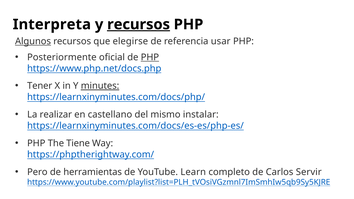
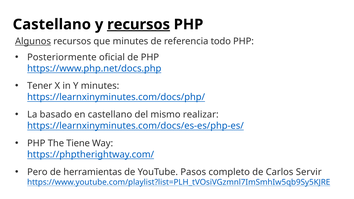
Interpreta at (52, 24): Interpreta -> Castellano
que elegirse: elegirse -> minutes
usar: usar -> todo
PHP at (150, 57) underline: present -> none
minutes at (100, 86) underline: present -> none
realizar: realizar -> basado
instalar: instalar -> realizar
Learn: Learn -> Pasos
